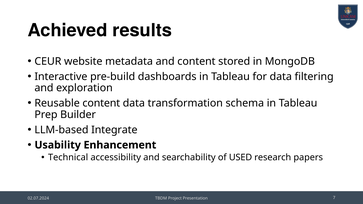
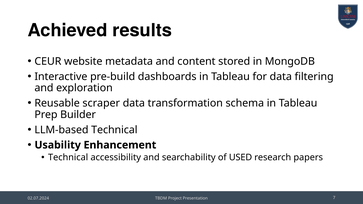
Reusable content: content -> scraper
LLM-based Integrate: Integrate -> Technical
